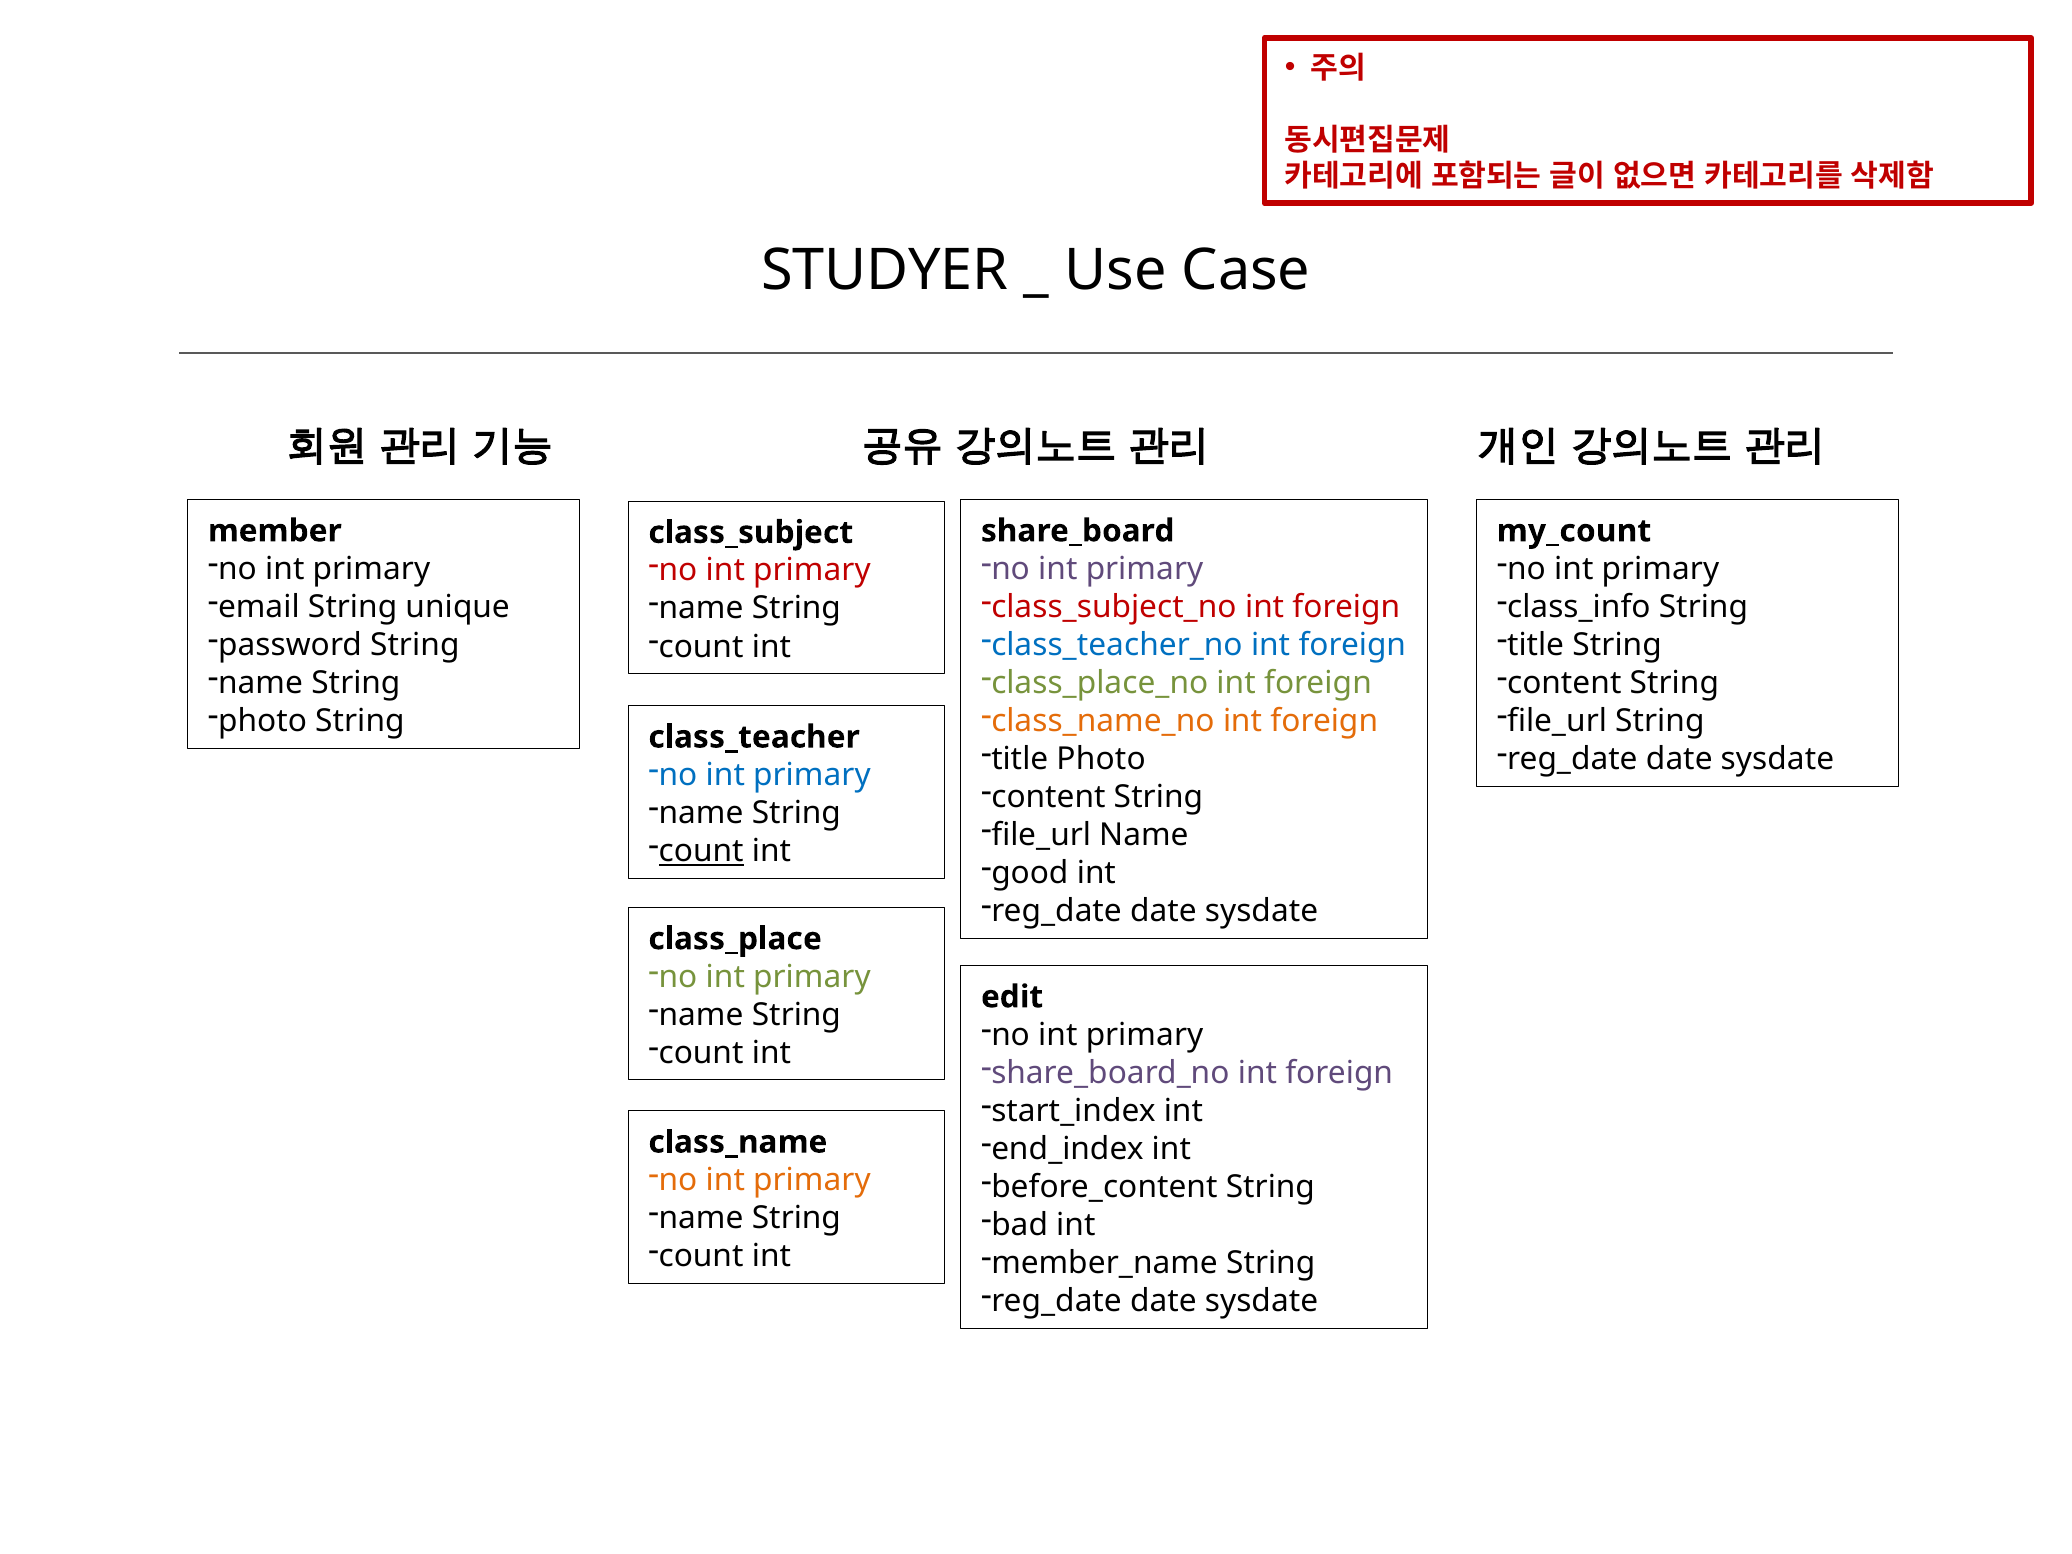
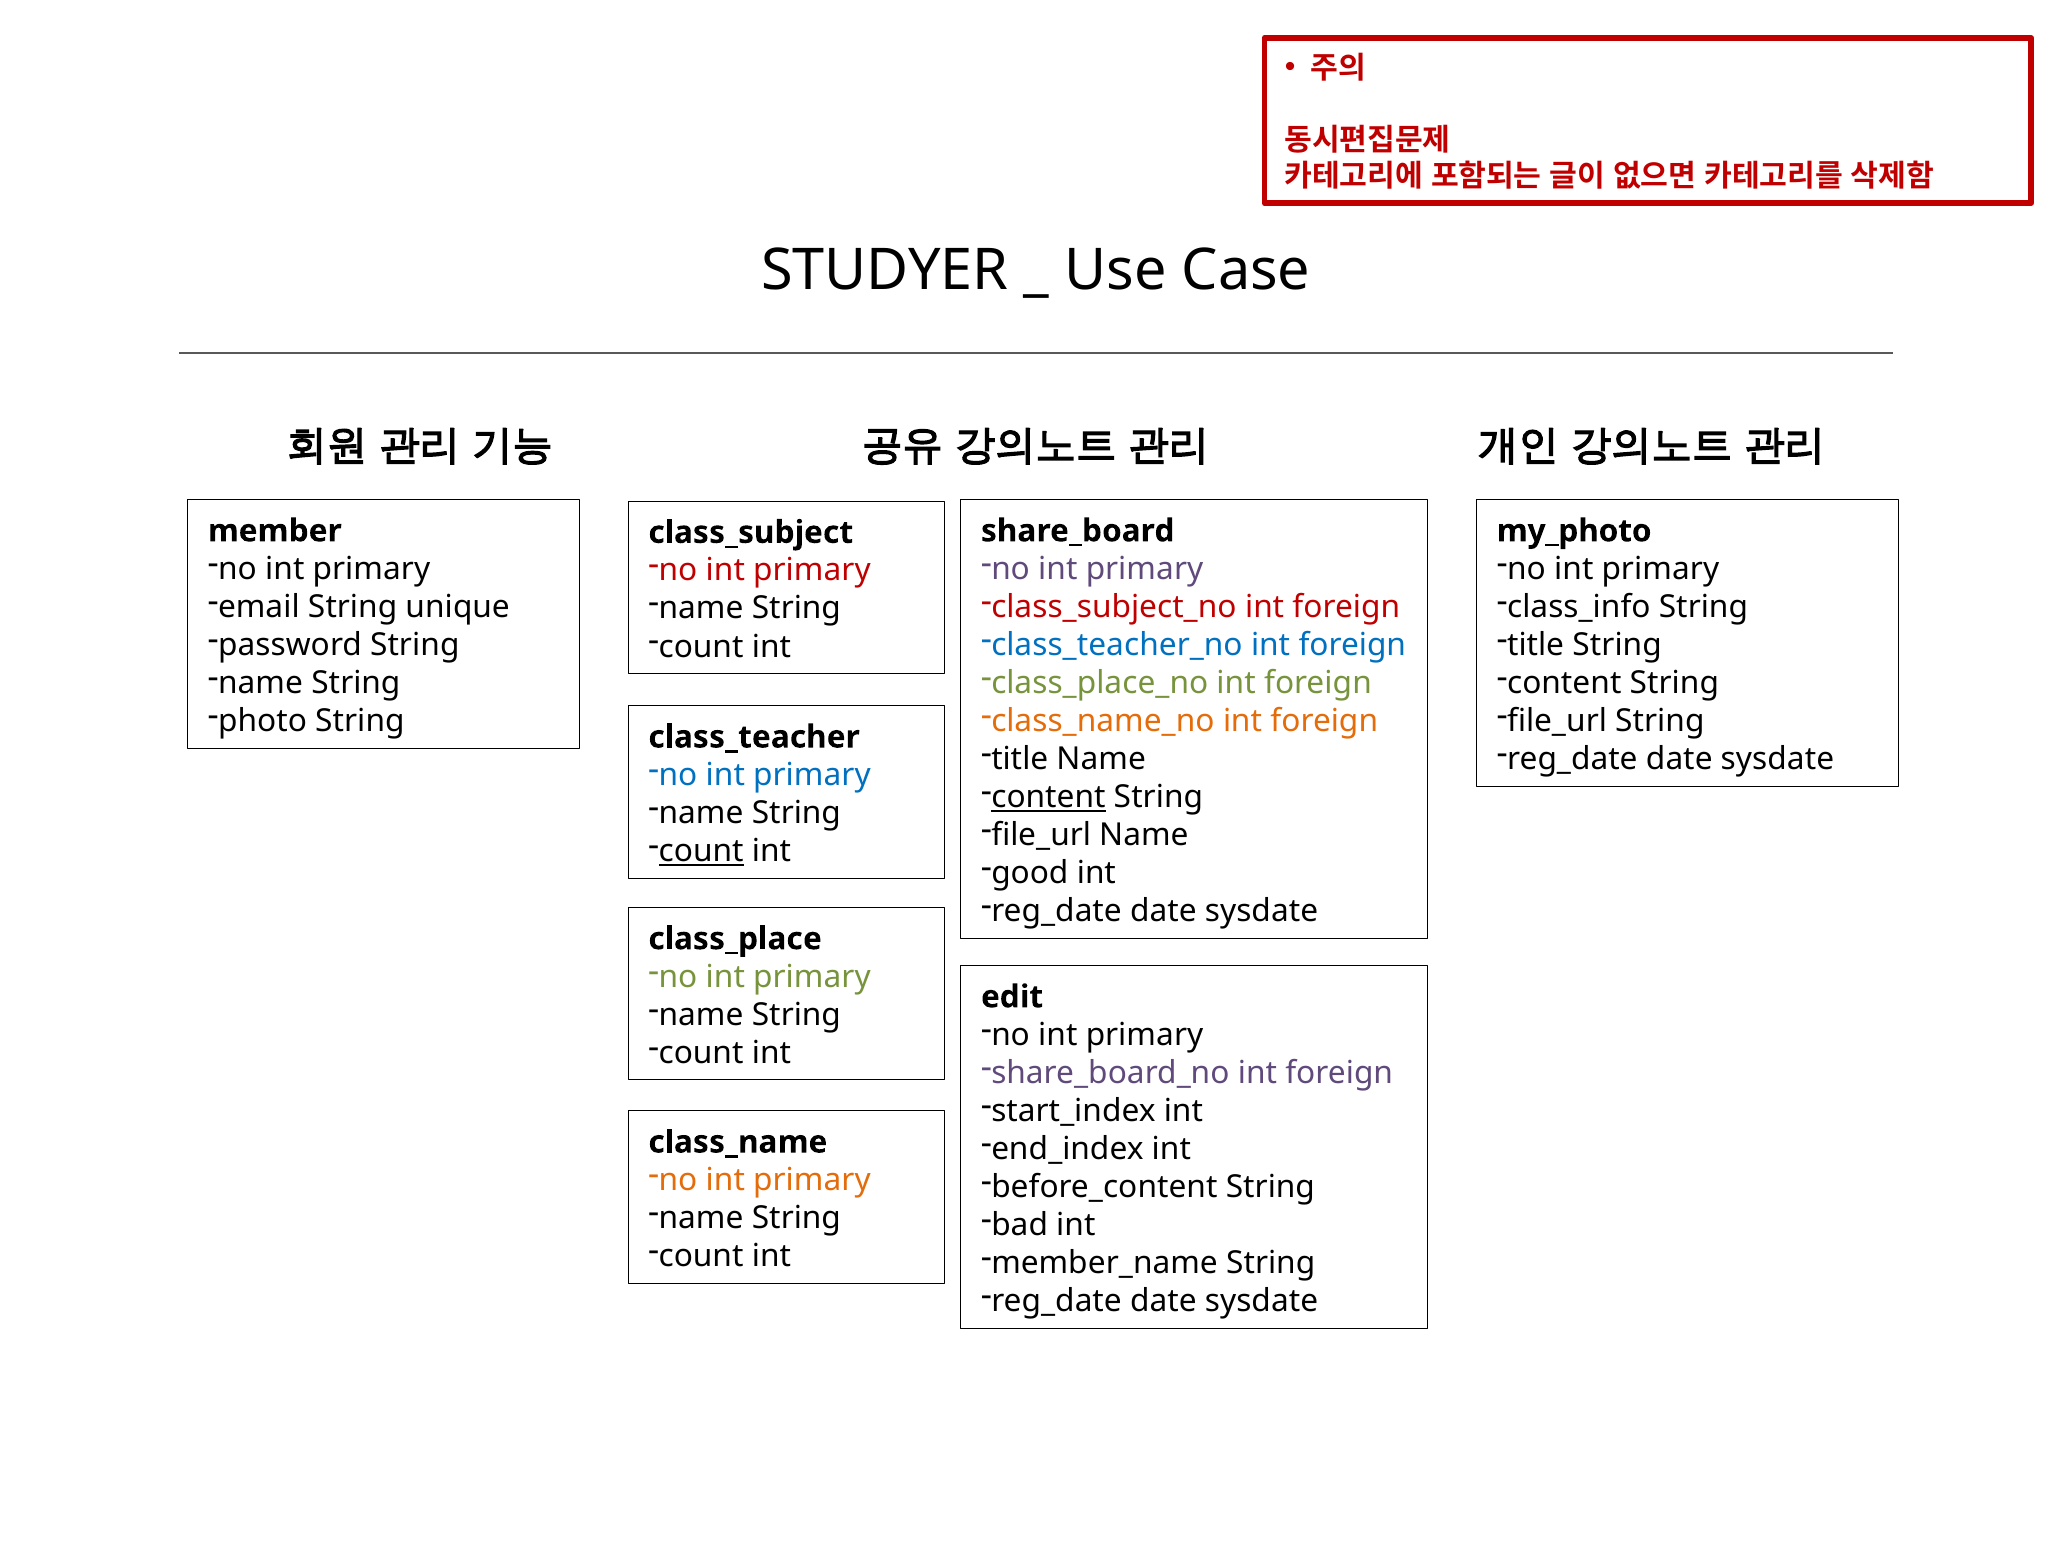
my_count: my_count -> my_photo
title Photo: Photo -> Name
content at (1048, 797) underline: none -> present
